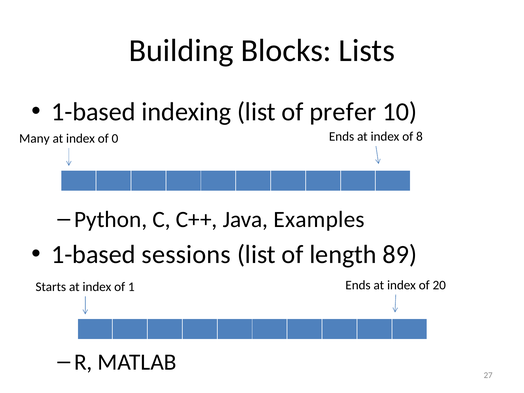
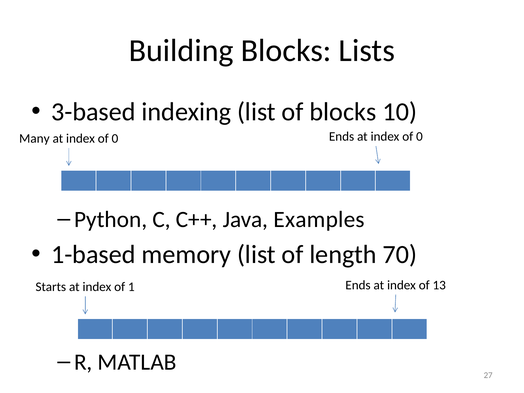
1-based at (93, 112): 1-based -> 3-based
of prefer: prefer -> blocks
8 at (419, 137): 8 -> 0
sessions: sessions -> memory
89: 89 -> 70
20: 20 -> 13
